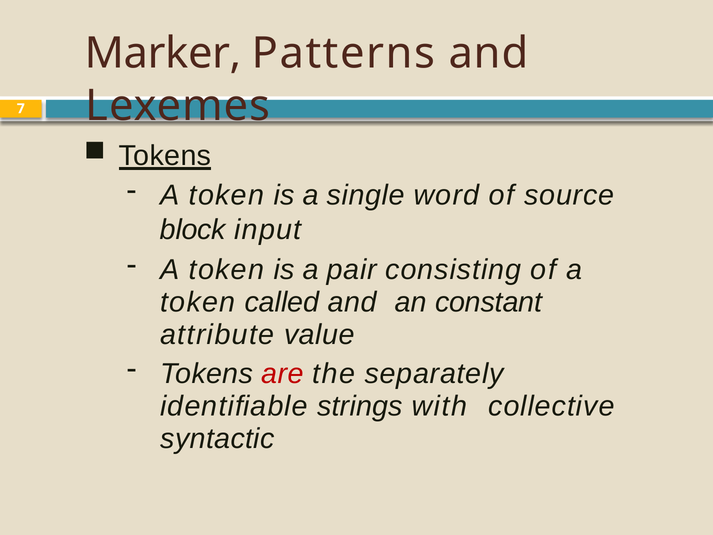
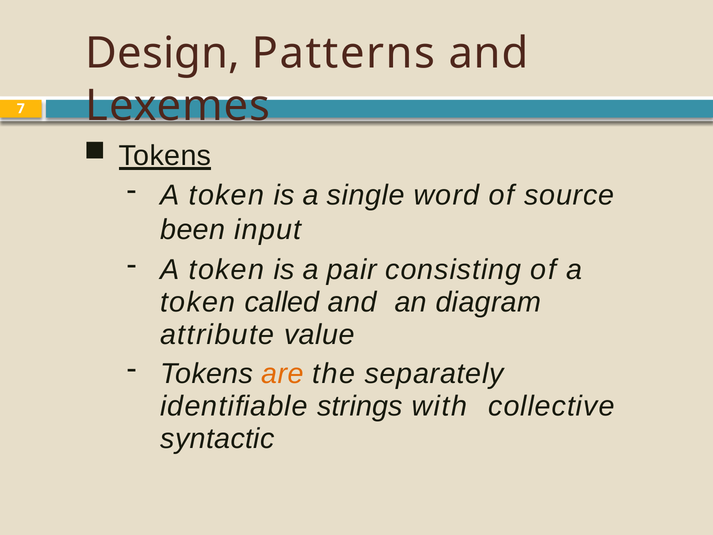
Marker: Marker -> Design
block: block -> been
constant: constant -> diagram
are colour: red -> orange
